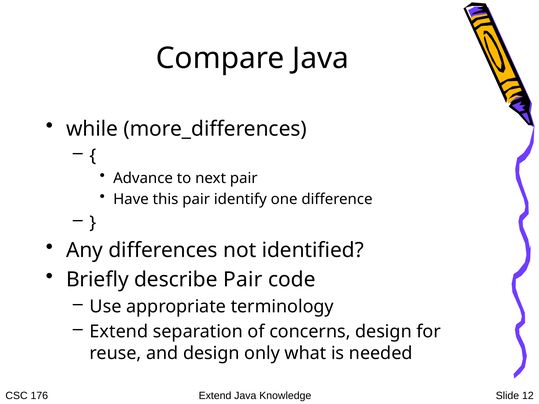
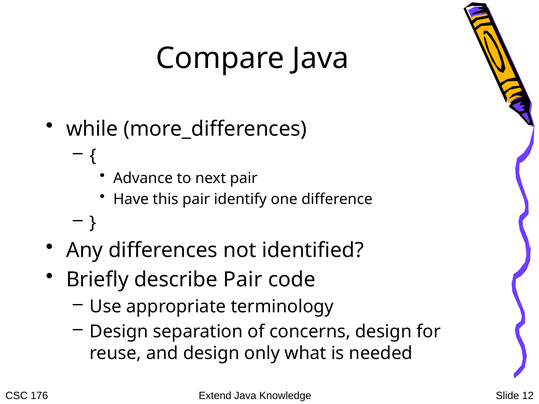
Extend at (119, 332): Extend -> Design
